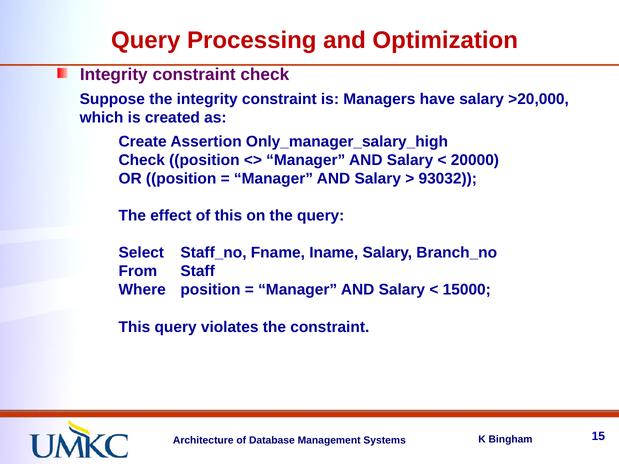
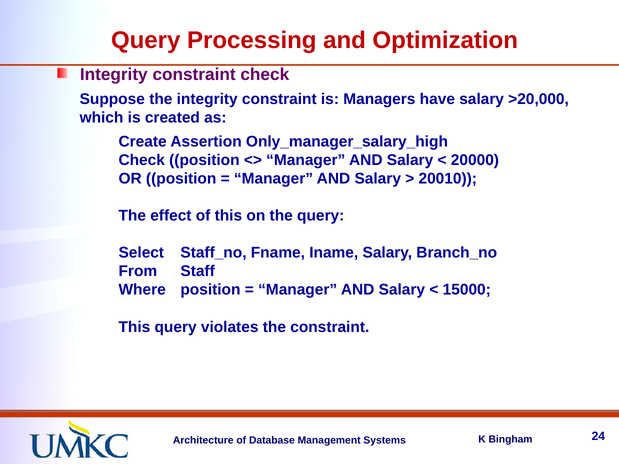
93032: 93032 -> 20010
15: 15 -> 24
